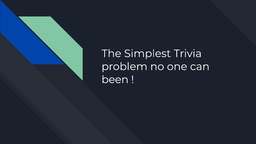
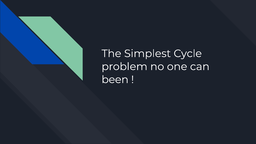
Trivia: Trivia -> Cycle
